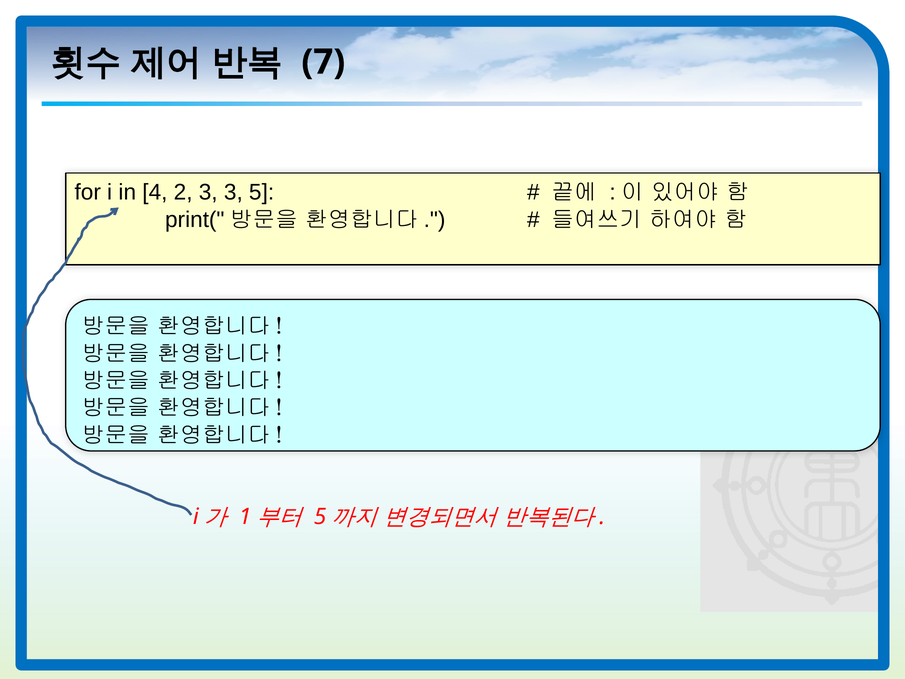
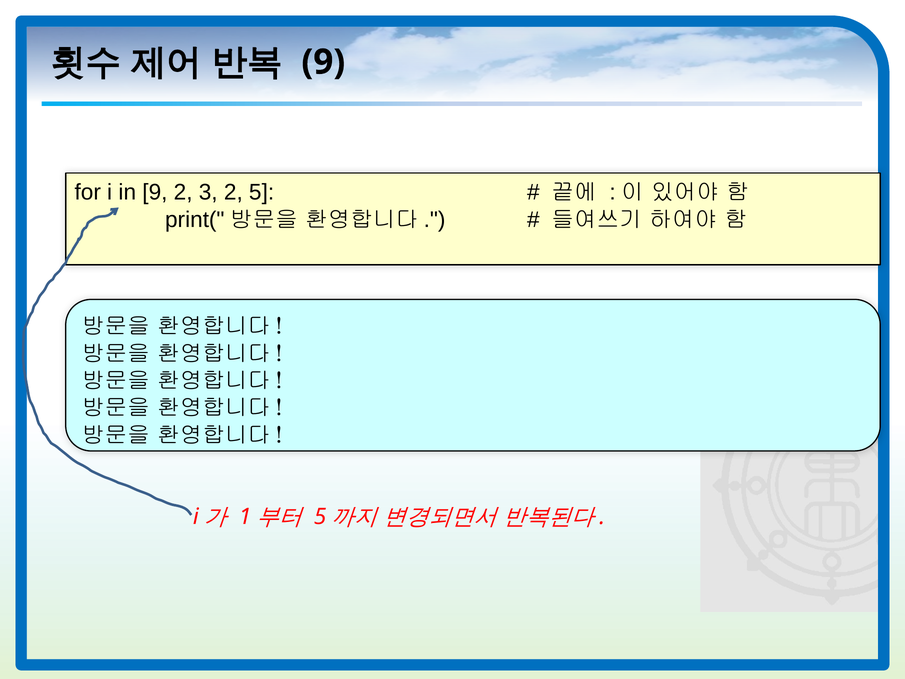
7 at (323, 62): 7 -> 9
in 4: 4 -> 9
3 3: 3 -> 2
